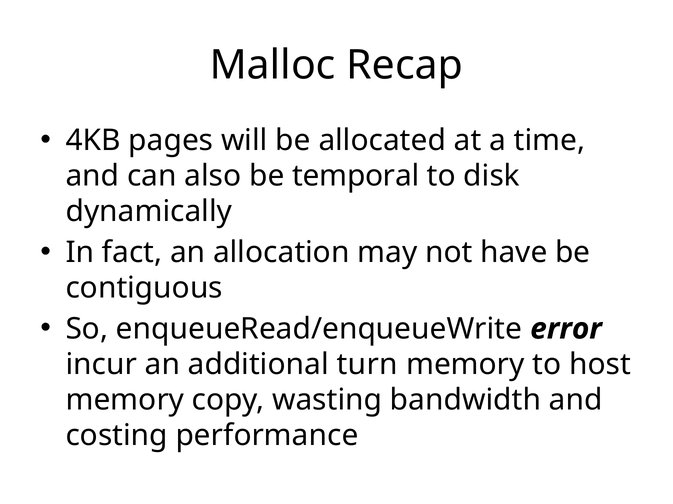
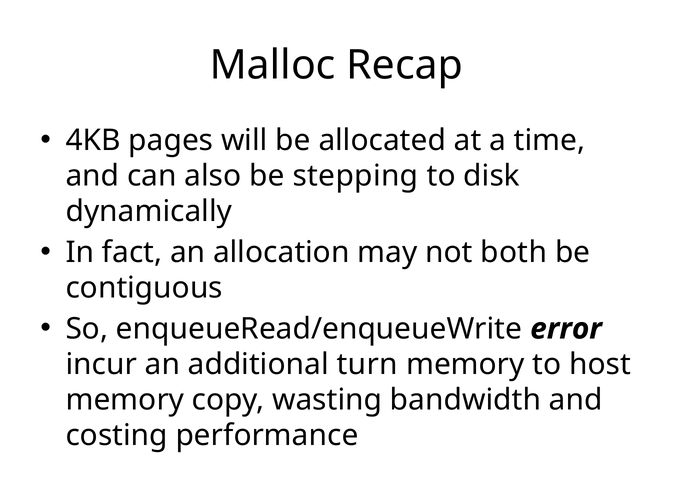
temporal: temporal -> stepping
have: have -> both
